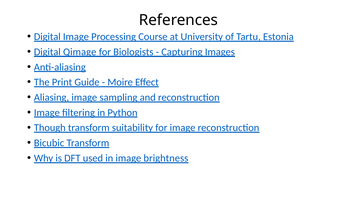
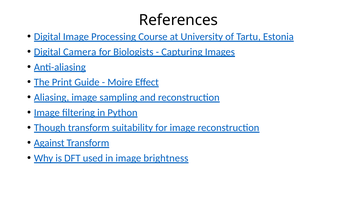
Qimage: Qimage -> Camera
Bicubic: Bicubic -> Against
